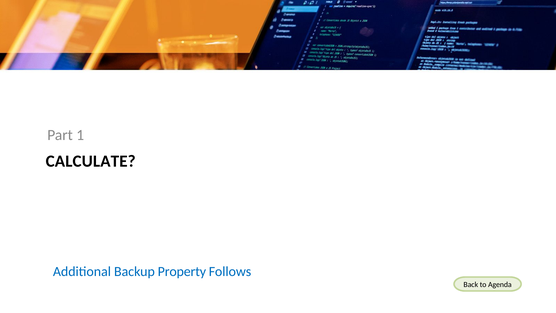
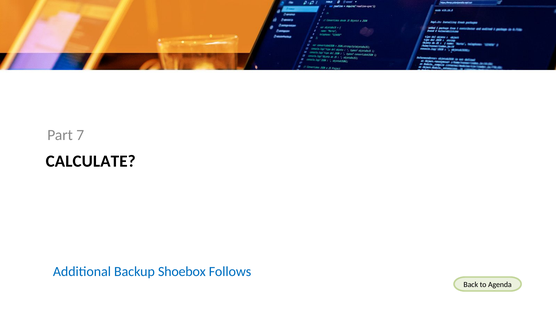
1: 1 -> 7
Property: Property -> Shoebox
